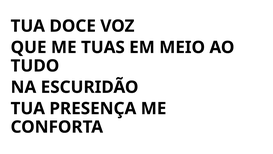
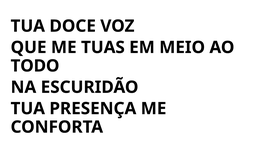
TUDO: TUDO -> TODO
